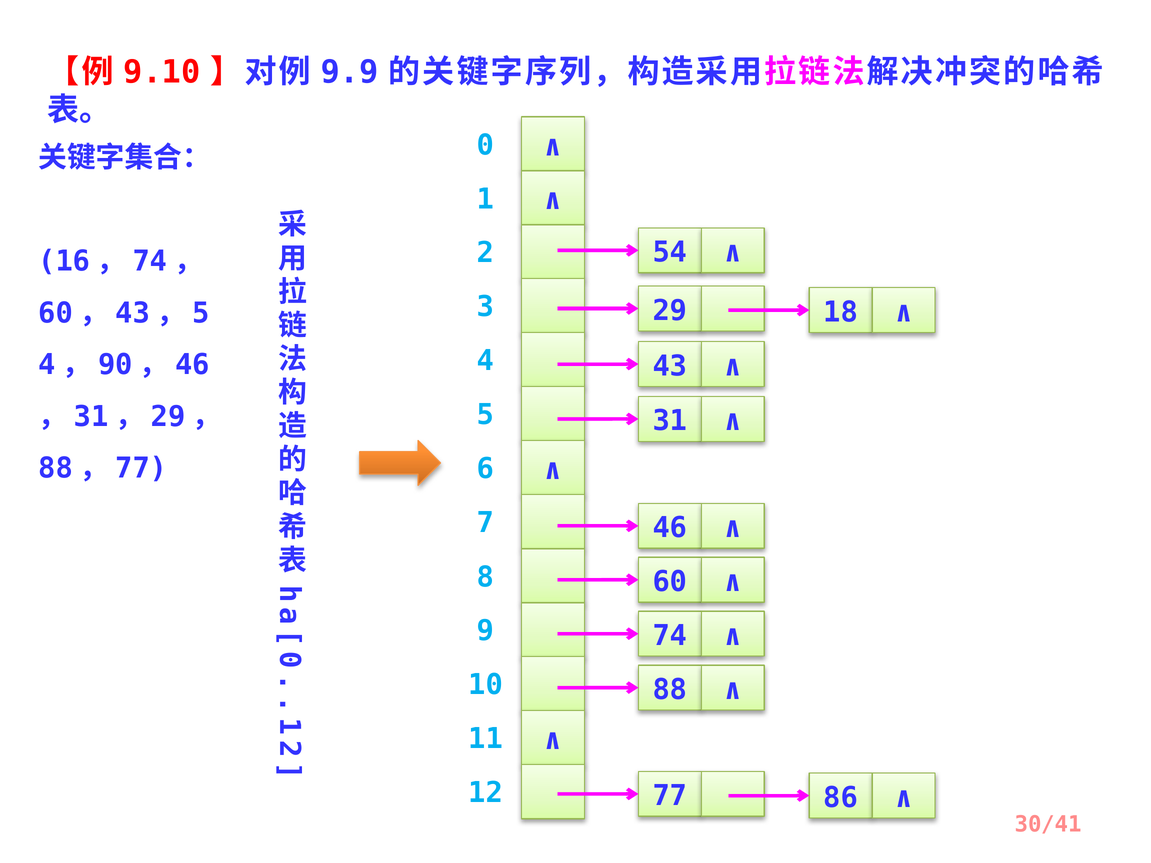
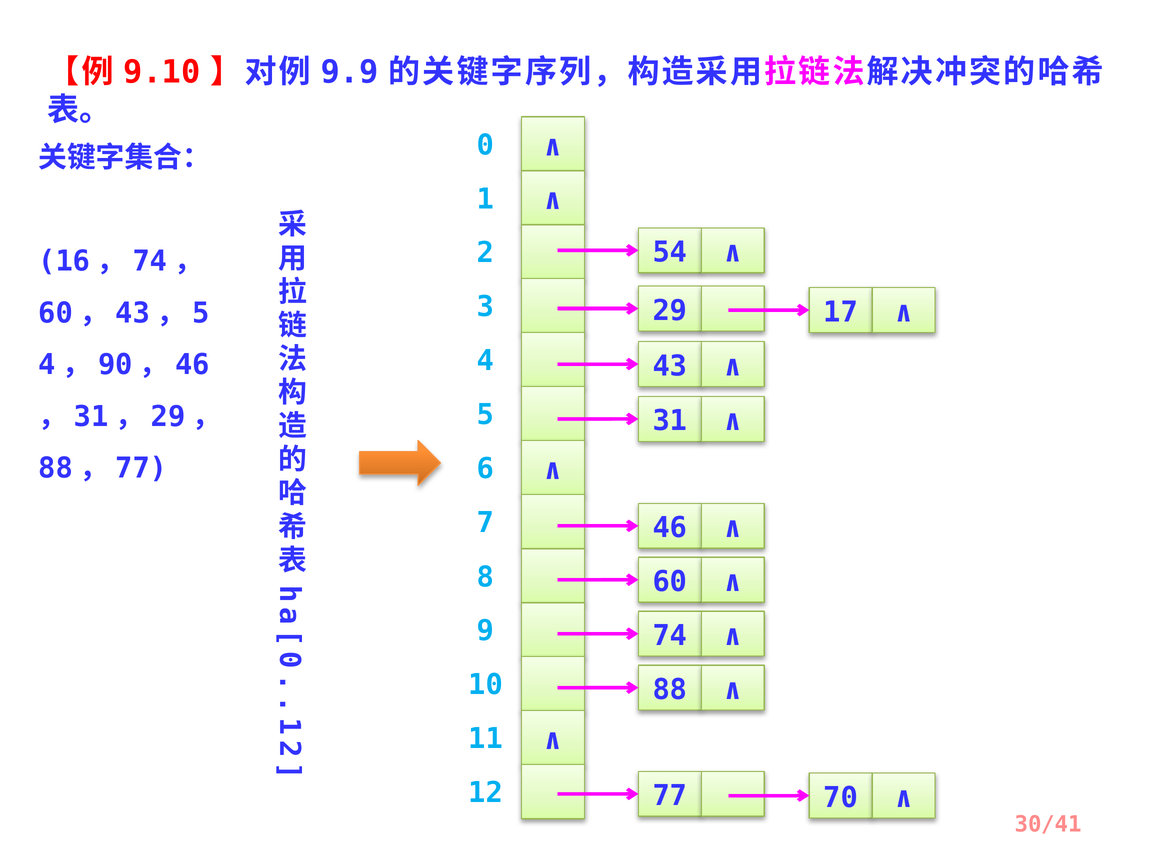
18: 18 -> 17
86: 86 -> 70
